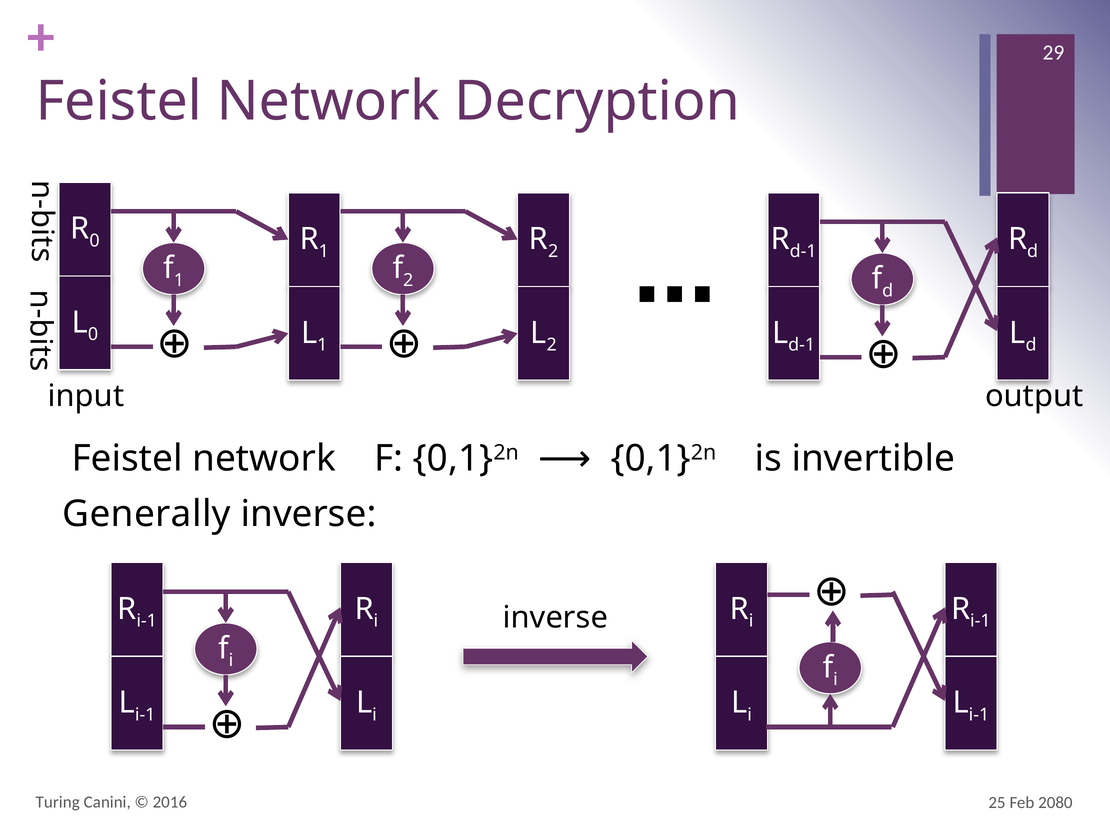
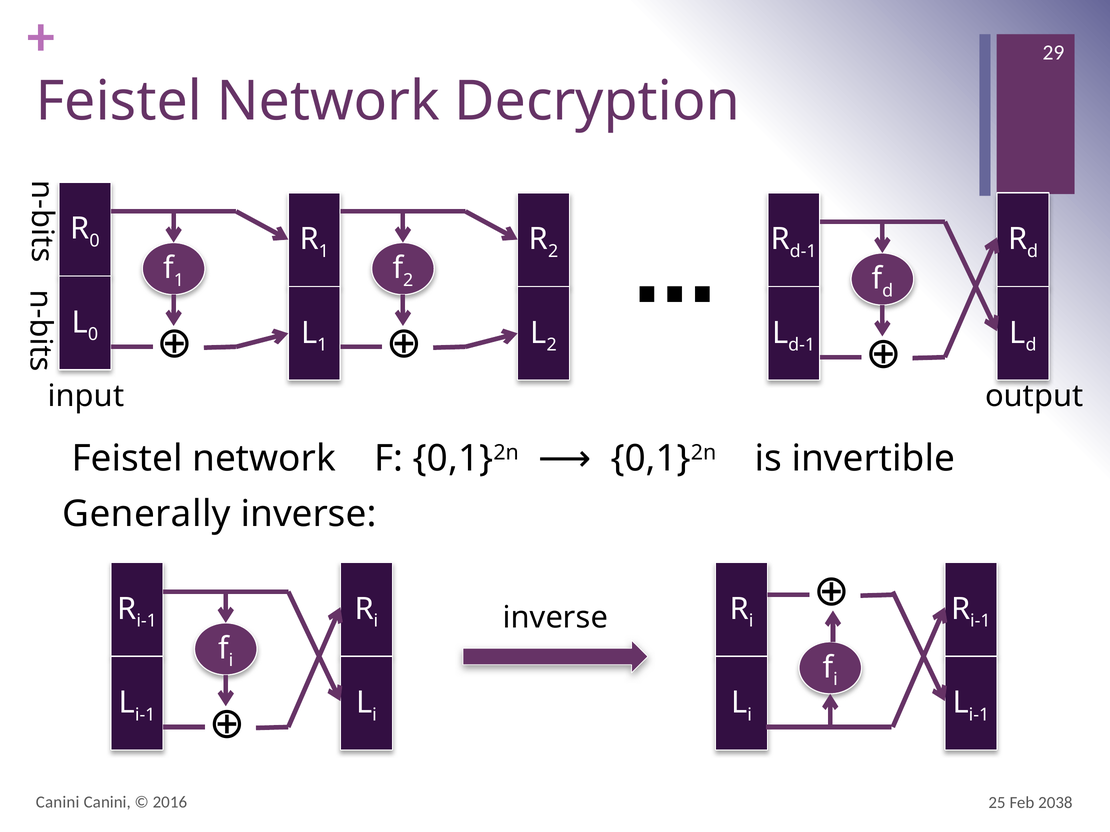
Turing at (58, 803): Turing -> Canini
2080: 2080 -> 2038
